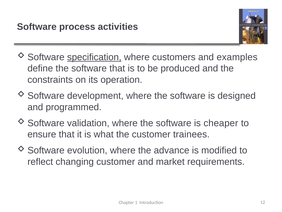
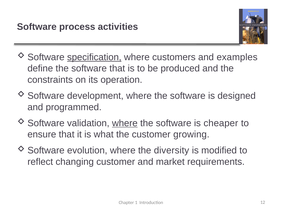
where at (125, 123) underline: none -> present
trainees: trainees -> growing
advance: advance -> diversity
